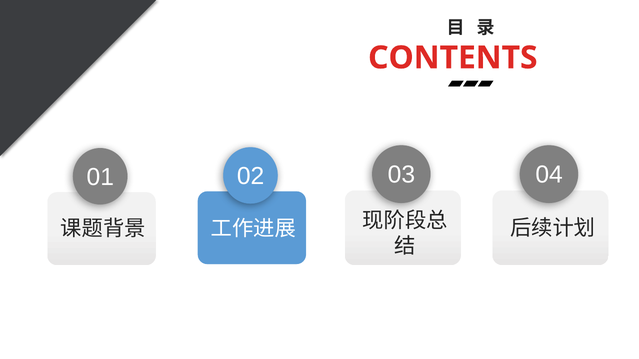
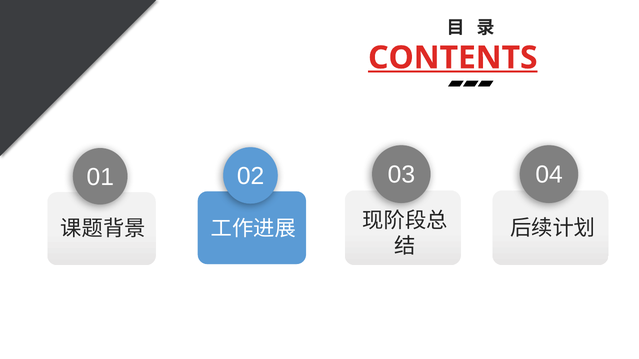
CONTENTS underline: none -> present
